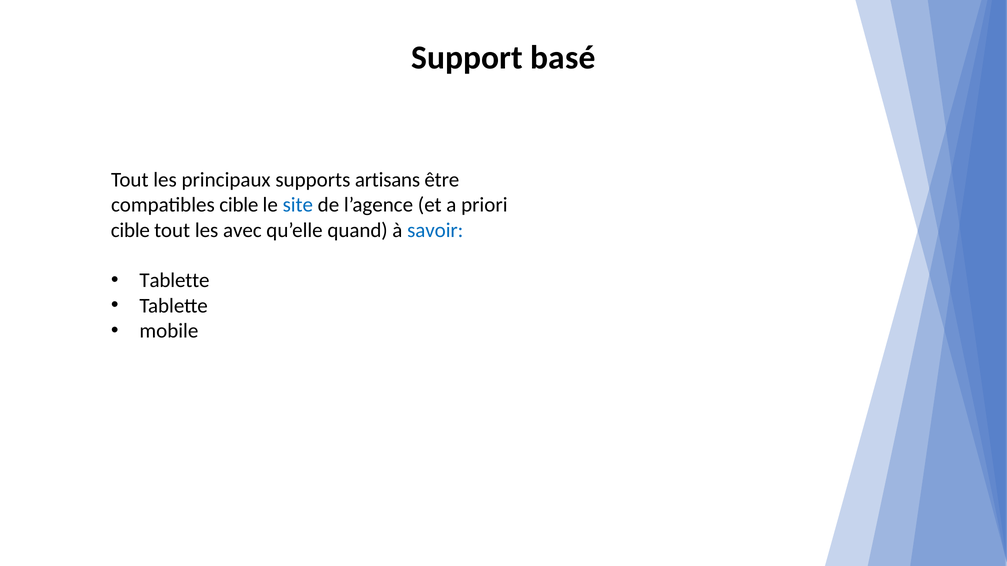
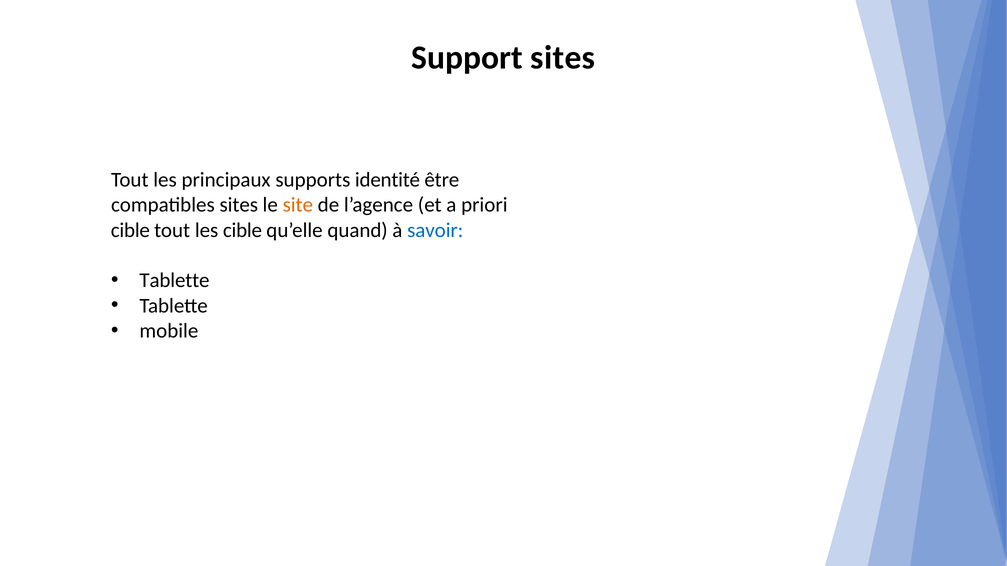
Support basé: basé -> sites
artisans: artisans -> identité
compatibles cible: cible -> sites
site colour: blue -> orange
les avec: avec -> cible
